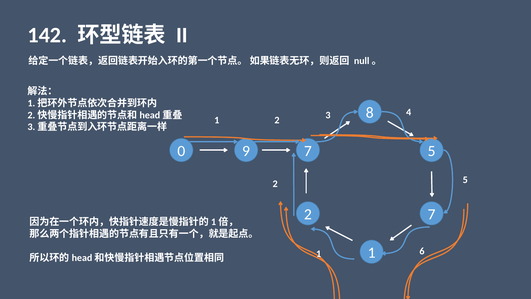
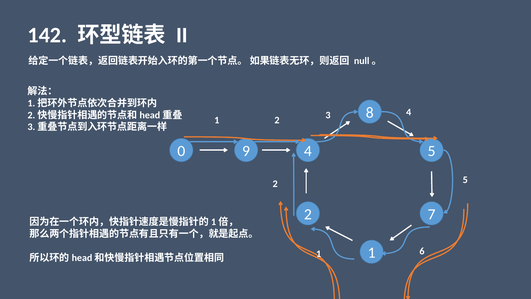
9 7: 7 -> 4
